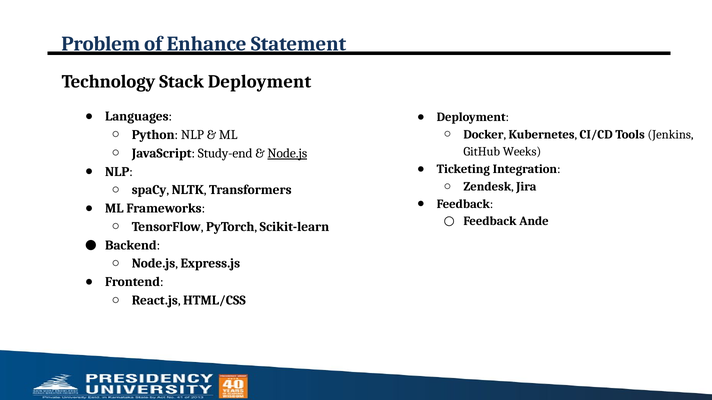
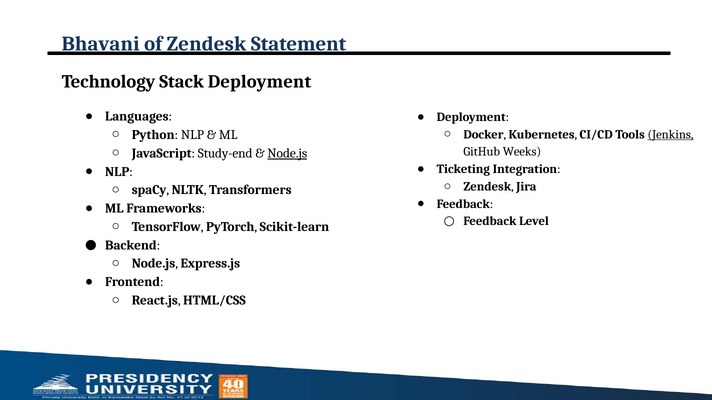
Problem: Problem -> Bhavani
of Enhance: Enhance -> Zendesk
Jenkins underline: none -> present
Ande: Ande -> Level
